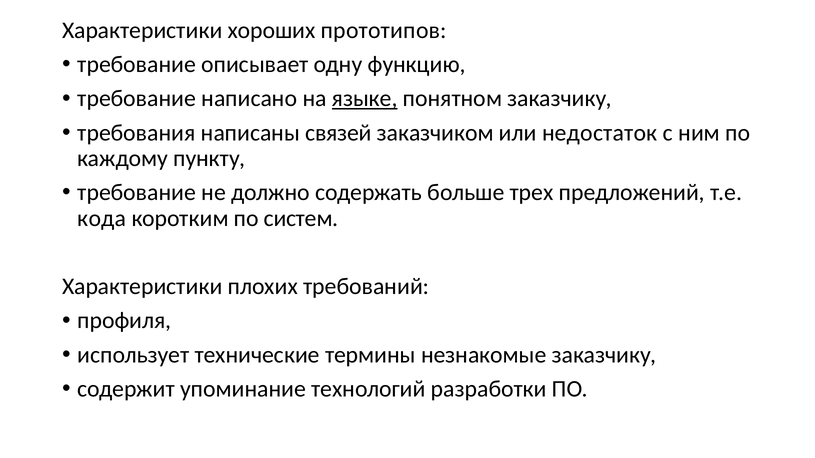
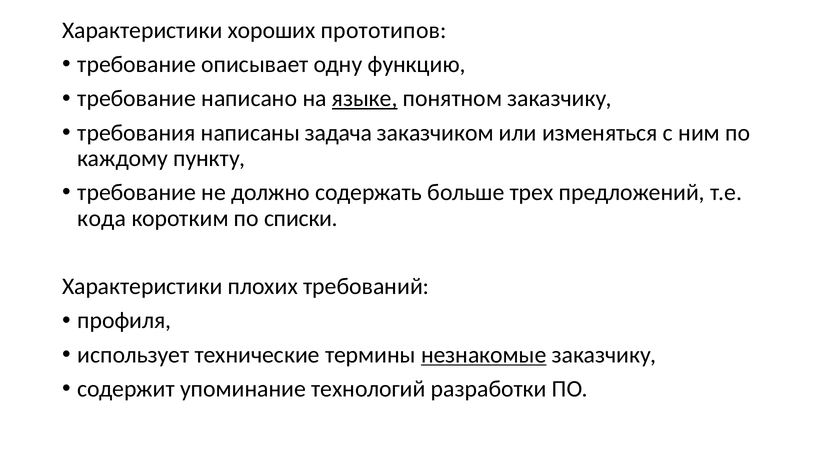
связей: связей -> задача
недостаток: недостаток -> изменяться
систем: систем -> списки
незнакомые underline: none -> present
